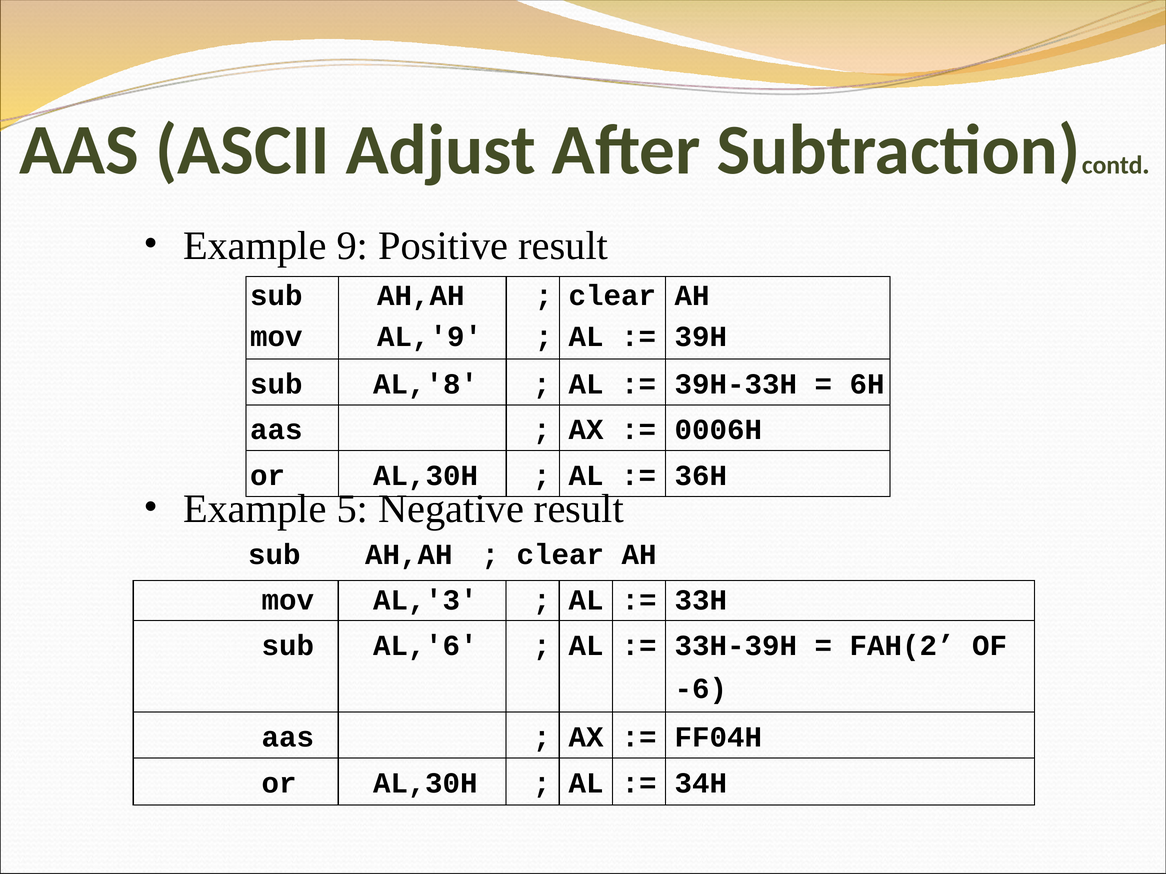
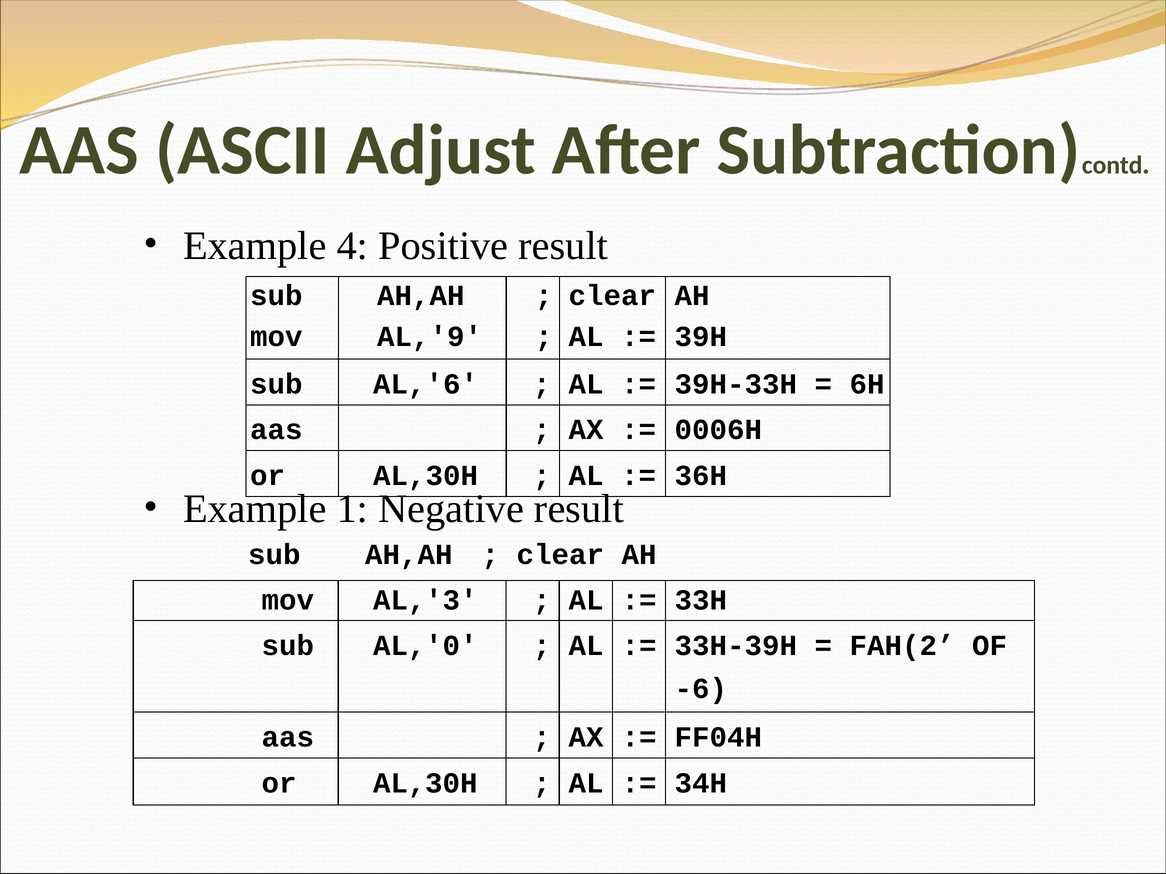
9: 9 -> 4
AL,'8: AL,'8 -> AL,'6
5: 5 -> 1
AL,'6: AL,'6 -> AL,'0
